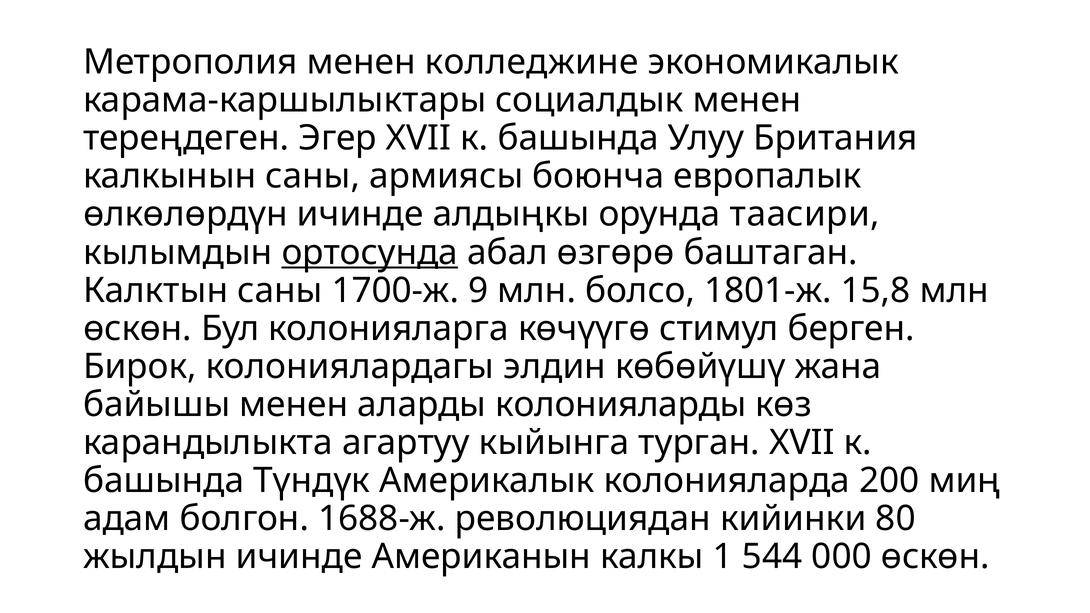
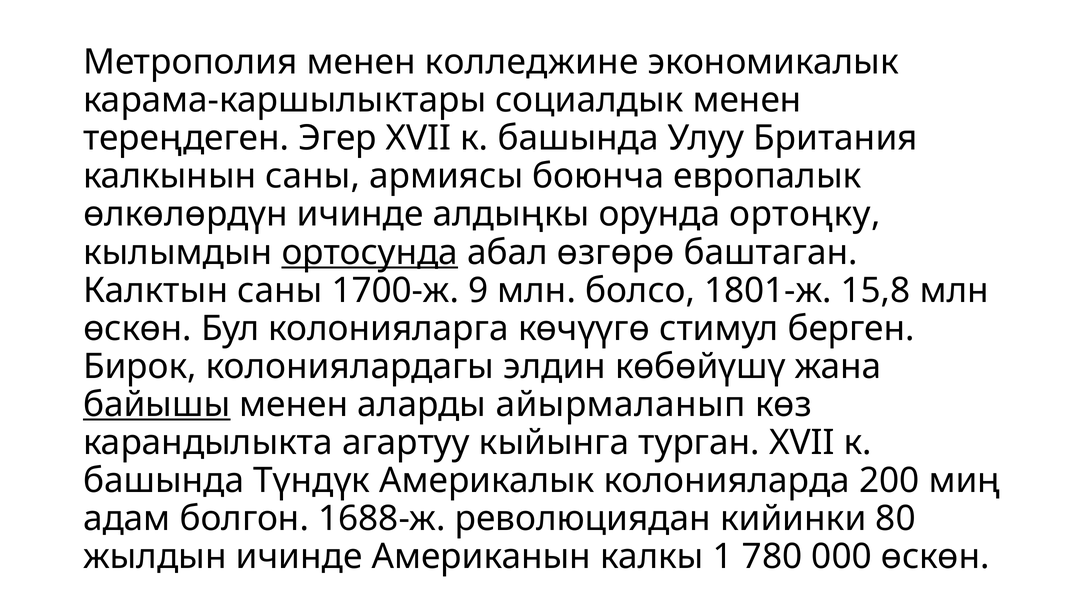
таасири: таасири -> ортоңку
байышы underline: none -> present
колонияларды: колонияларды -> айырмаланып
544: 544 -> 780
